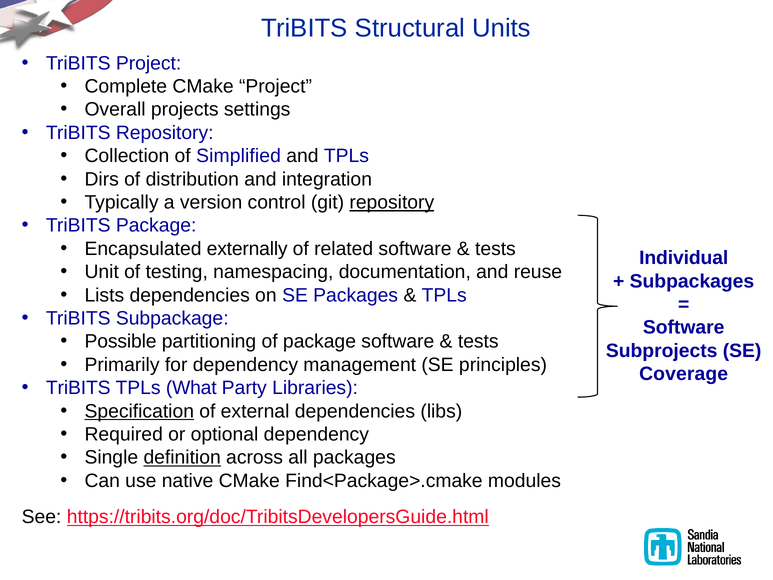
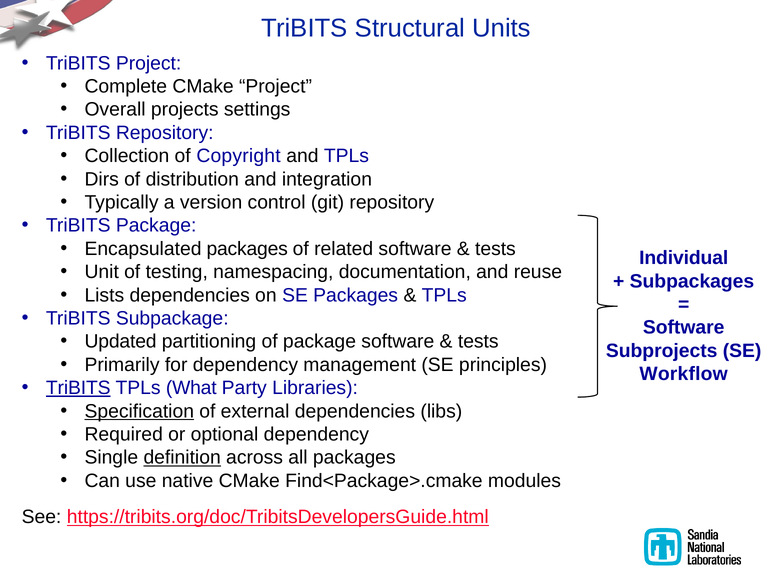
Simplified: Simplified -> Copyright
repository at (392, 202) underline: present -> none
Encapsulated externally: externally -> packages
Possible: Possible -> Updated
Coverage: Coverage -> Workflow
TriBITS at (78, 388) underline: none -> present
